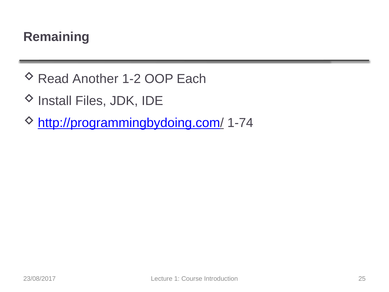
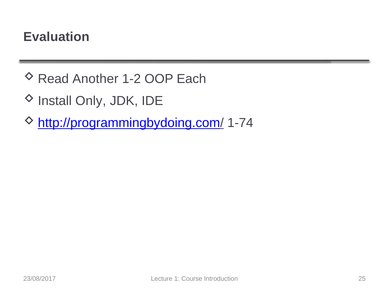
Remaining: Remaining -> Evaluation
Files: Files -> Only
